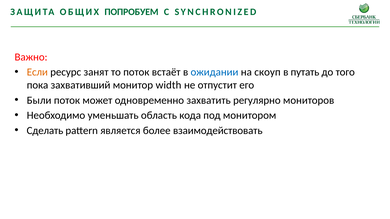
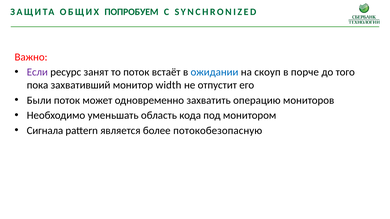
Если colour: orange -> purple
путать: путать -> порче
регулярно: регулярно -> операцию
Сделать: Сделать -> Сигнала
взаимодействовать: взаимодействовать -> потокобезопасную
